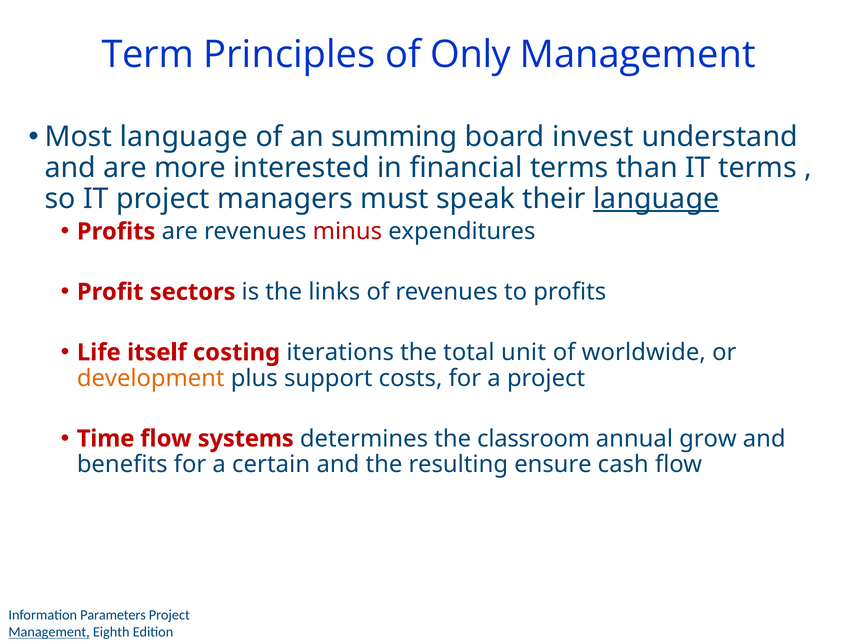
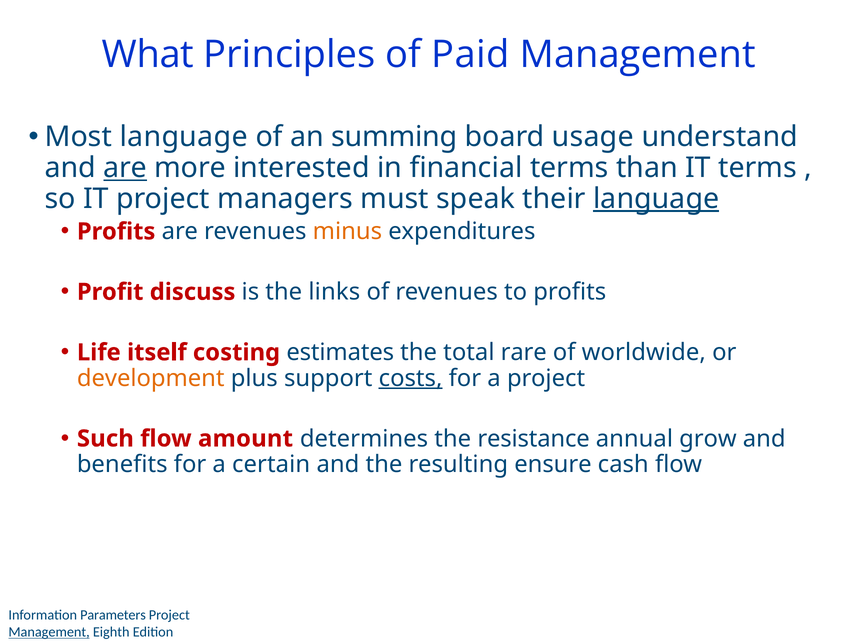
Term: Term -> What
Only: Only -> Paid
invest: invest -> usage
are at (125, 168) underline: none -> present
minus colour: red -> orange
sectors: sectors -> discuss
iterations: iterations -> estimates
unit: unit -> rare
costs underline: none -> present
Time: Time -> Such
systems: systems -> amount
classroom: classroom -> resistance
